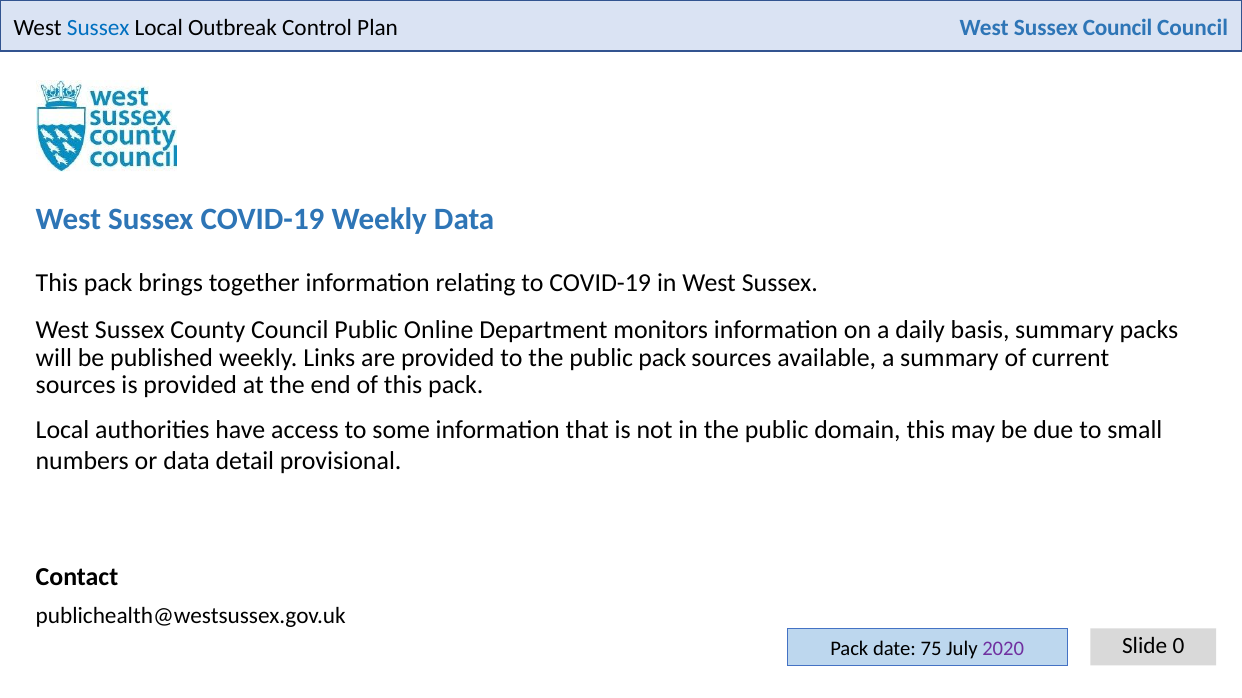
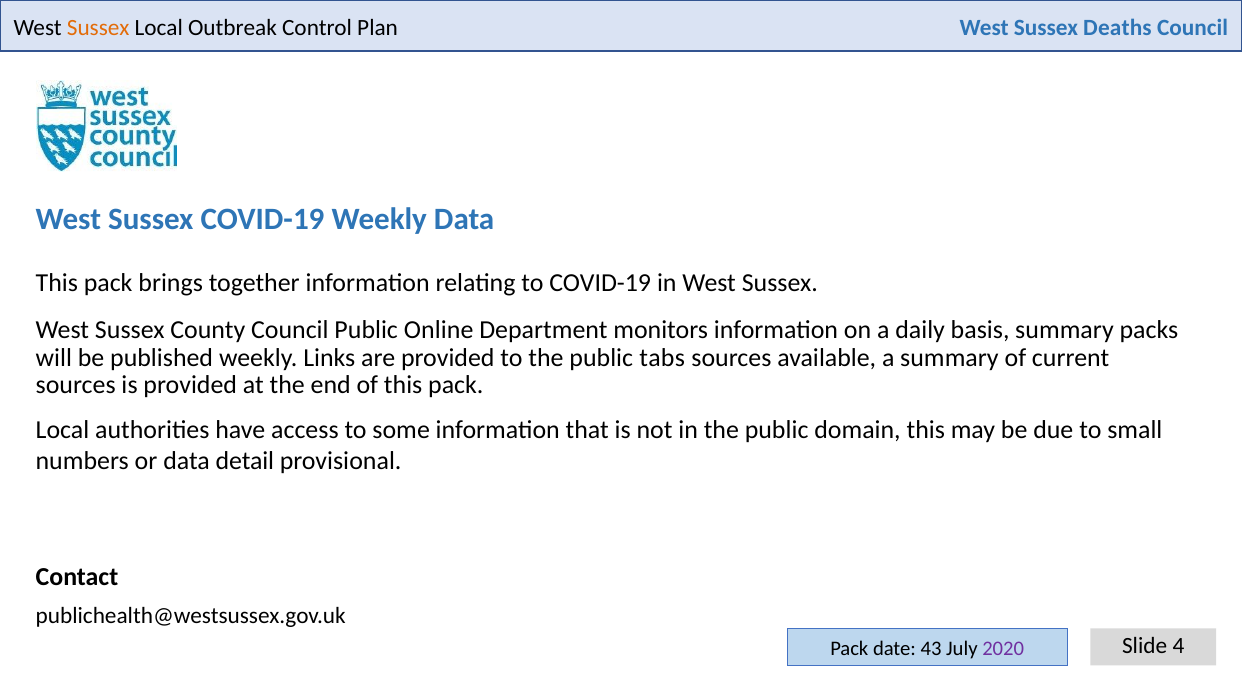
Sussex at (98, 28) colour: blue -> orange
Sussex Council: Council -> Deaths
public pack: pack -> tabs
0: 0 -> 4
75: 75 -> 43
